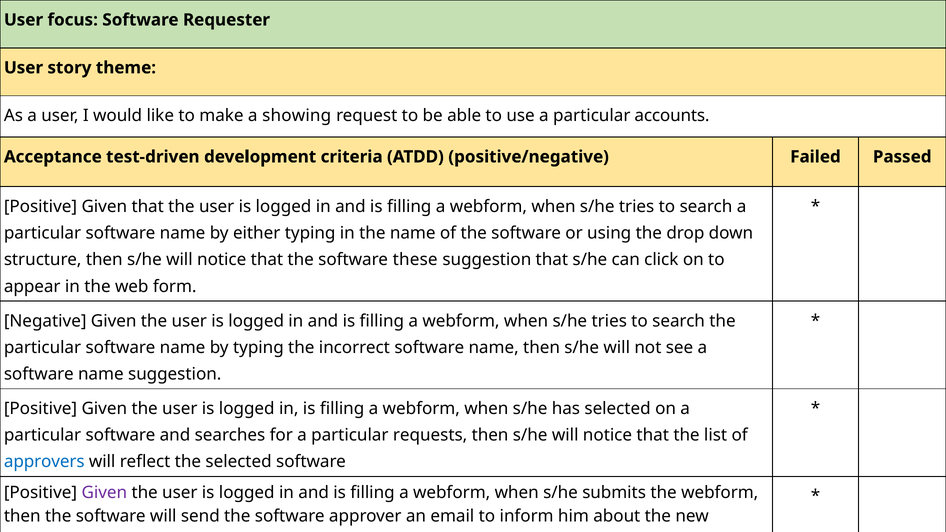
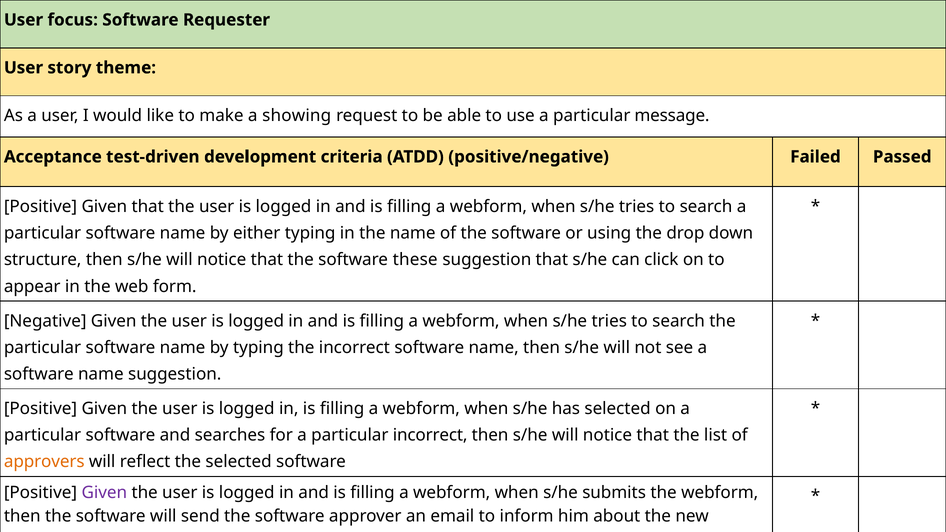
accounts: accounts -> message
particular requests: requests -> incorrect
approvers colour: blue -> orange
